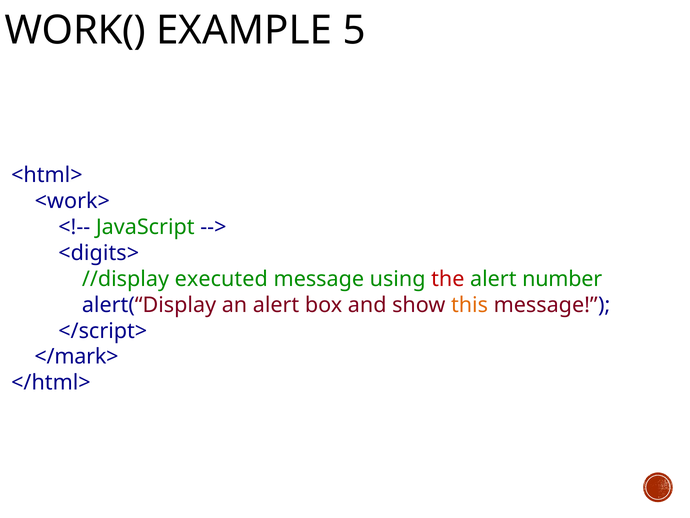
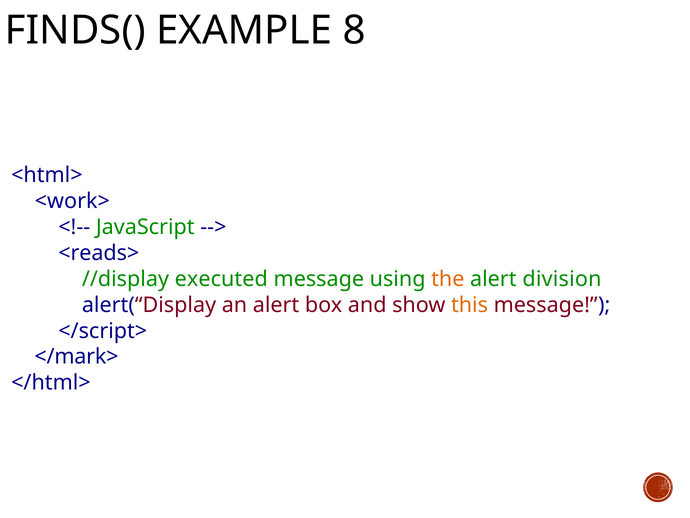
WORK(: WORK( -> FINDS(
5: 5 -> 8
<digits>: <digits> -> <reads>
the colour: red -> orange
number: number -> division
